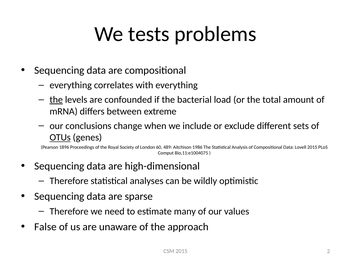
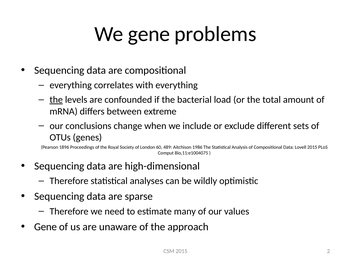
We tests: tests -> gene
OTUs underline: present -> none
False at (45, 227): False -> Gene
